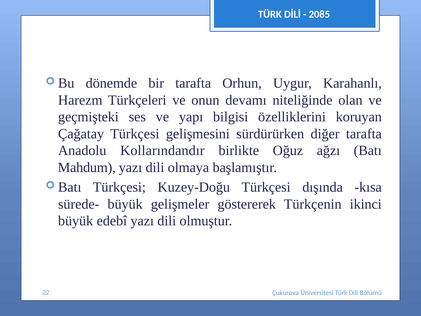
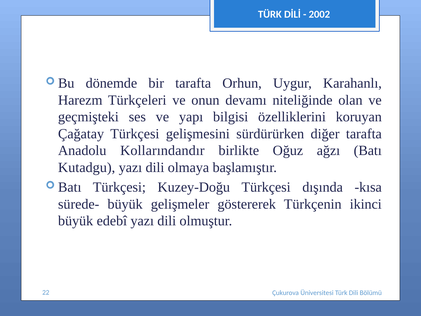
2085: 2085 -> 2002
Mahdum: Mahdum -> Kutadgu
